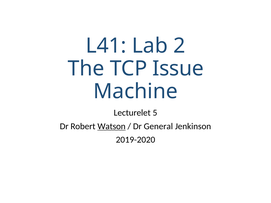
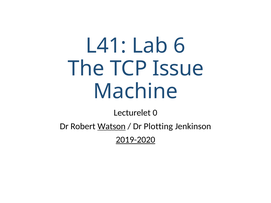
2: 2 -> 6
5: 5 -> 0
General: General -> Plotting
2019-2020 underline: none -> present
